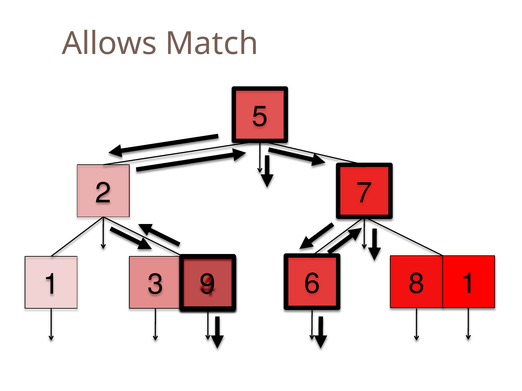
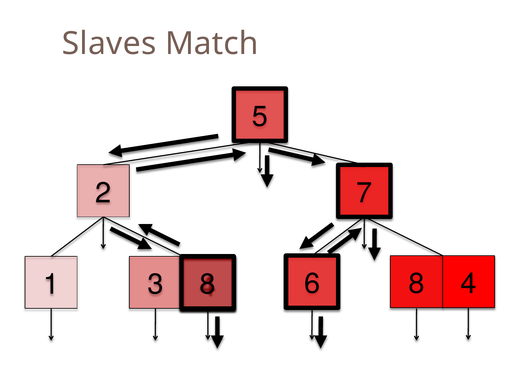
Allows: Allows -> Slaves
8 1: 1 -> 4
3 9: 9 -> 8
